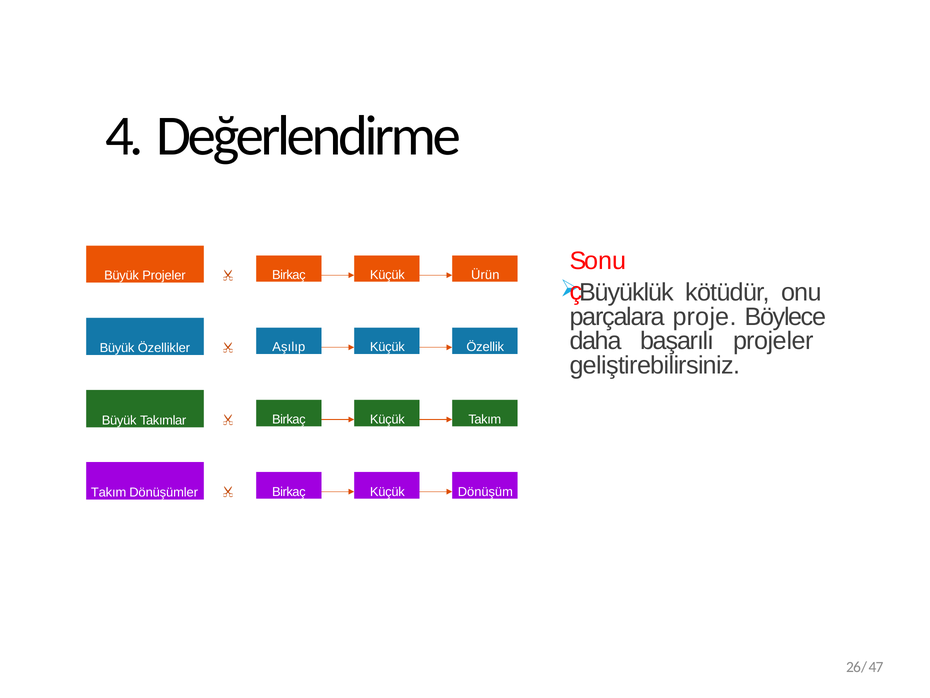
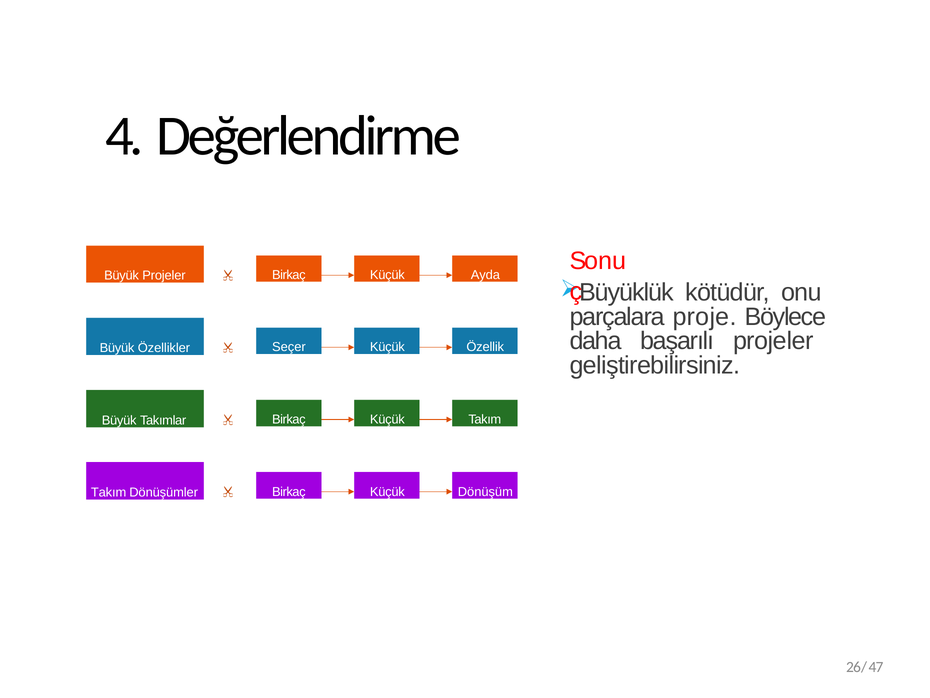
Ürün: Ürün -> Ayda
Aşılıp: Aşılıp -> Seçer
